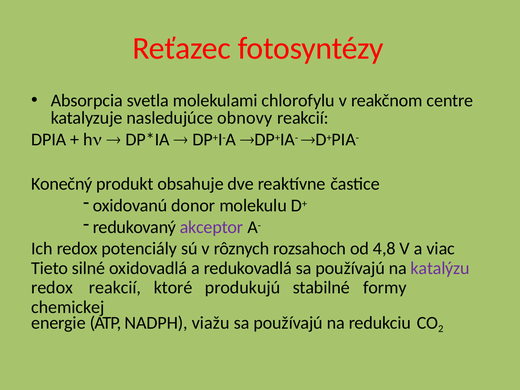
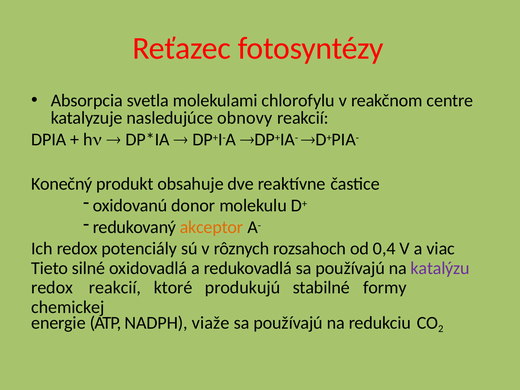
akceptor colour: purple -> orange
4,8: 4,8 -> 0,4
viažu: viažu -> viaže
